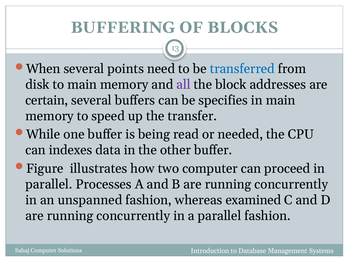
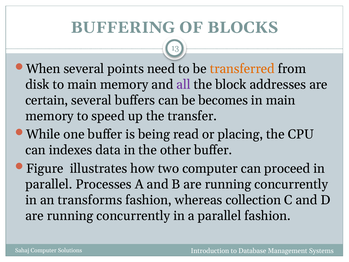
transferred colour: blue -> orange
specifies: specifies -> becomes
needed: needed -> placing
unspanned: unspanned -> transforms
examined: examined -> collection
